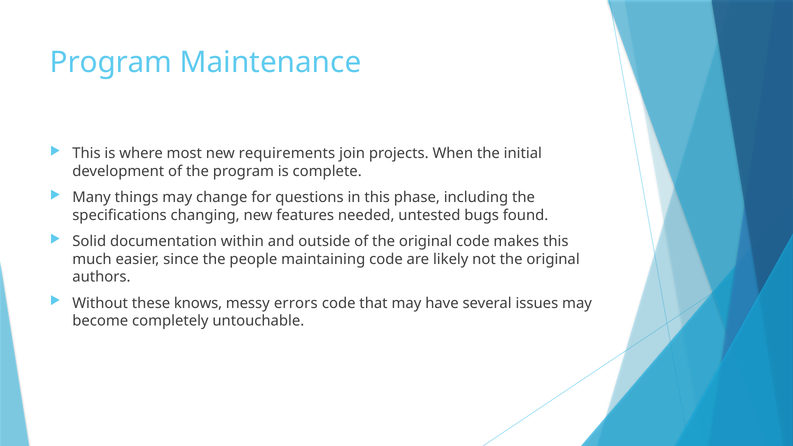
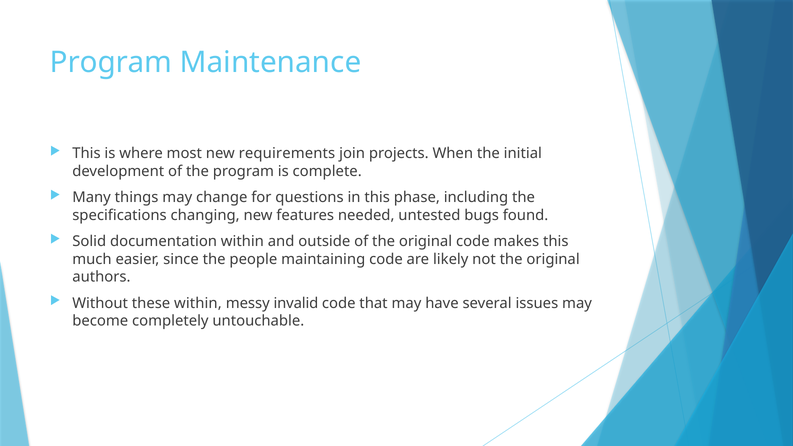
these knows: knows -> within
errors: errors -> invalid
